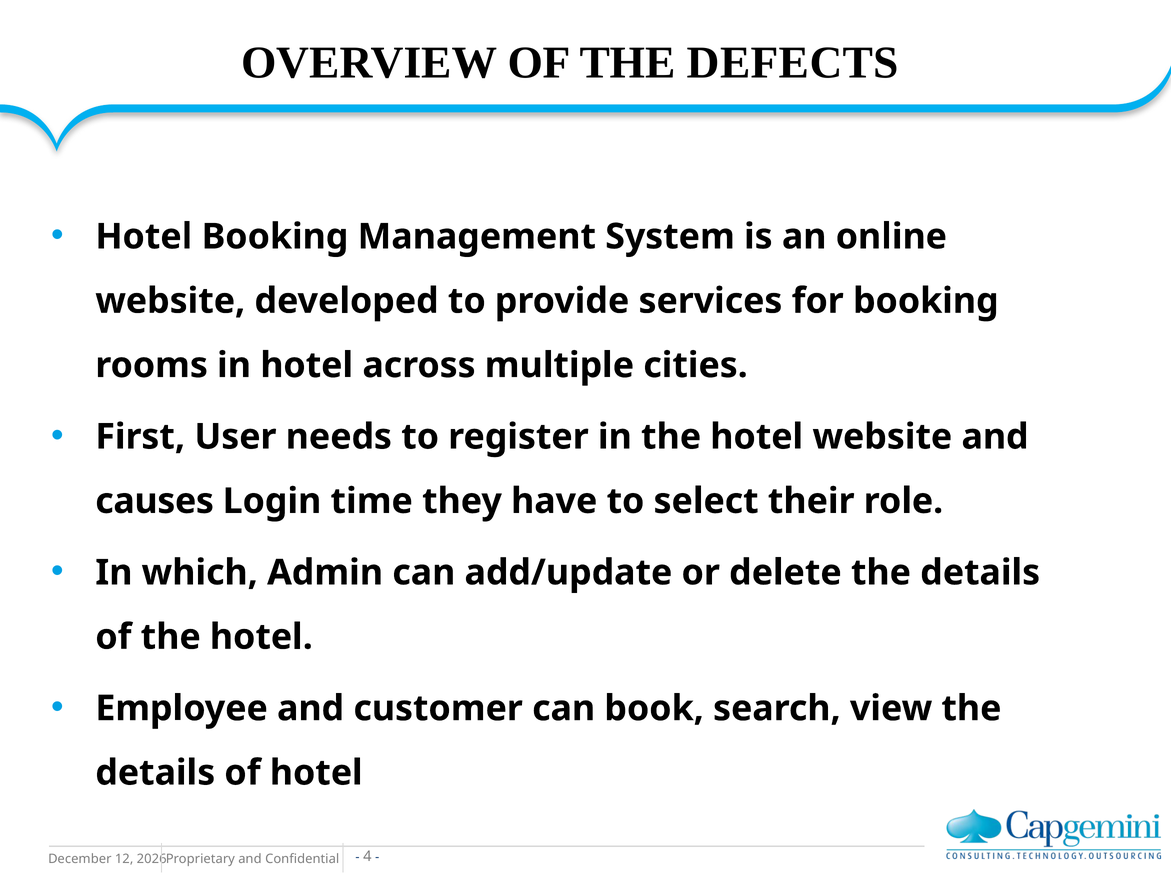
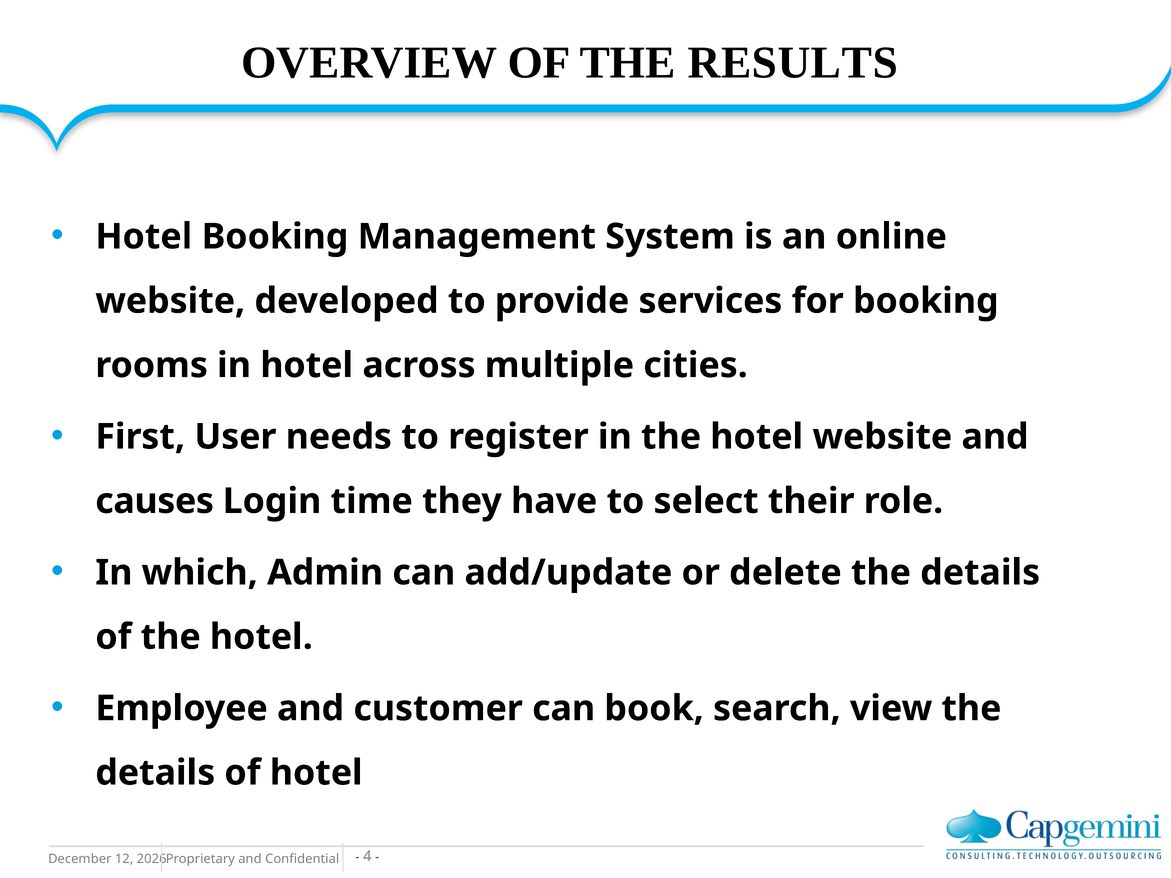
DEFECTS: DEFECTS -> RESULTS
